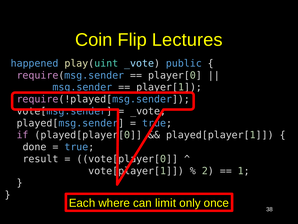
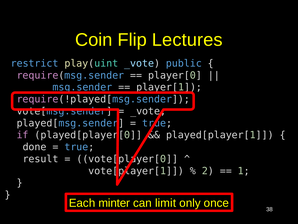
happened: happened -> restrict
where: where -> minter
